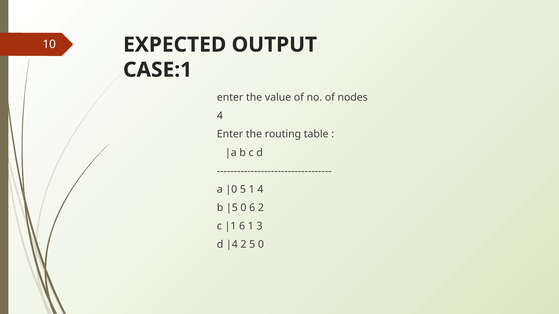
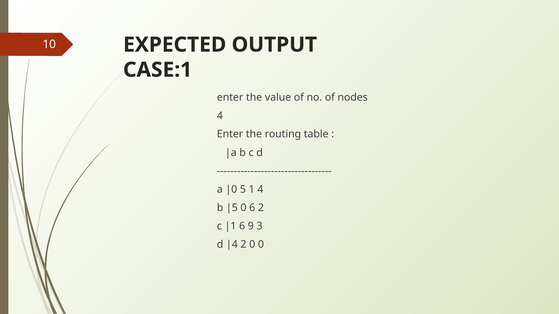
6 1: 1 -> 9
2 5: 5 -> 0
